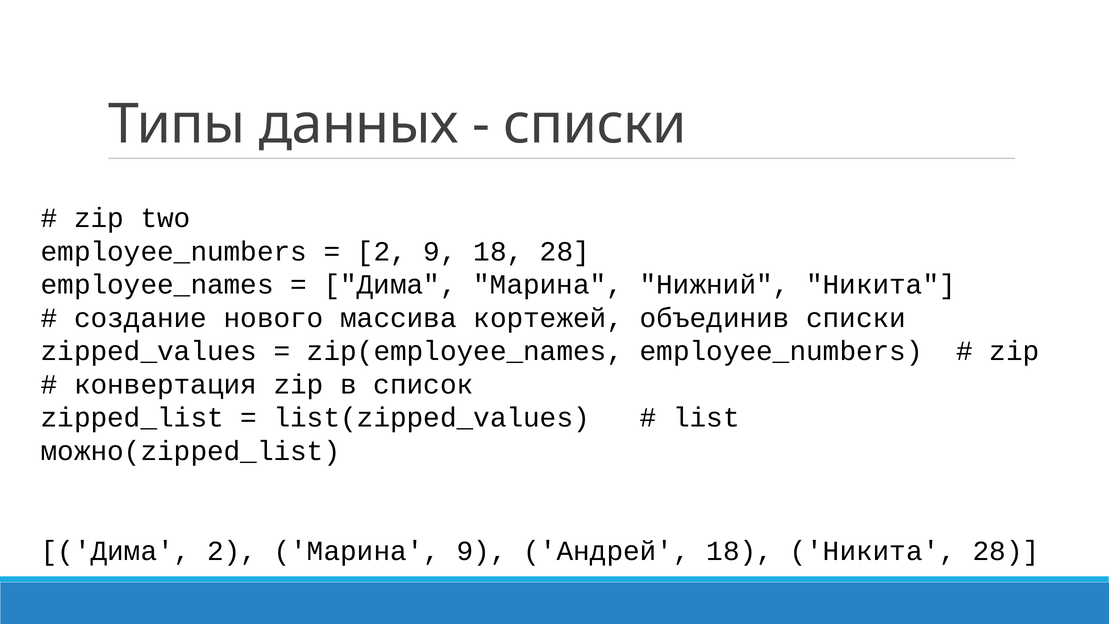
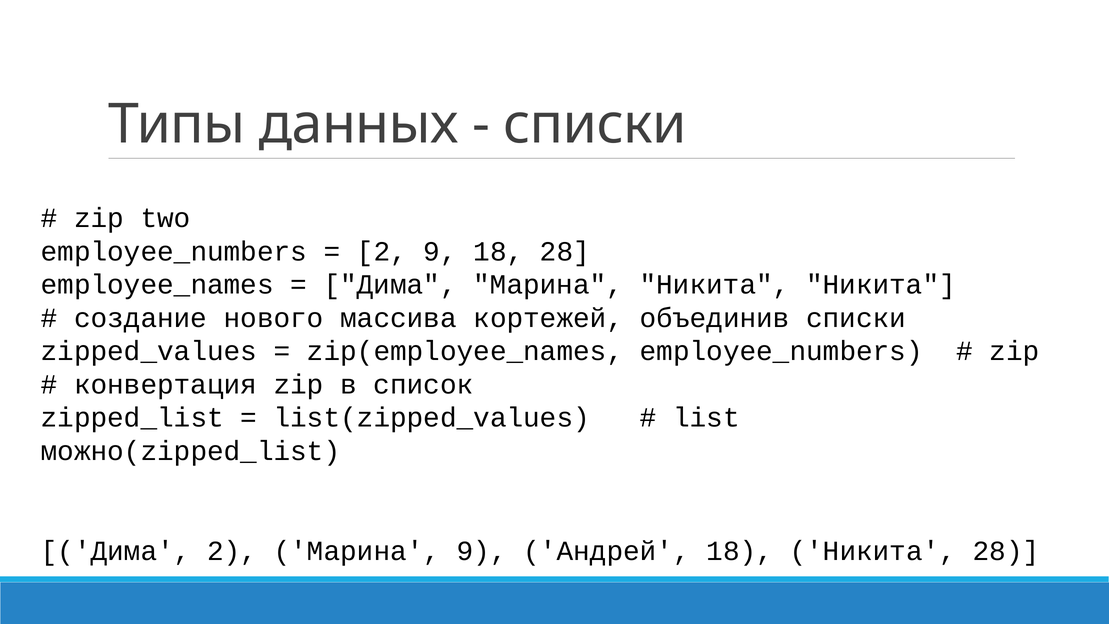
Марина Нижний: Нижний -> Никита
